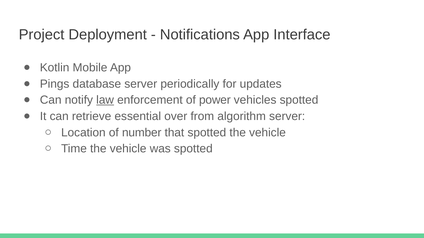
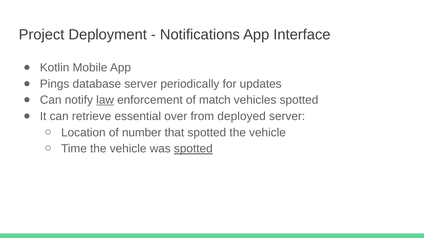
power: power -> match
algorithm: algorithm -> deployed
spotted at (193, 149) underline: none -> present
